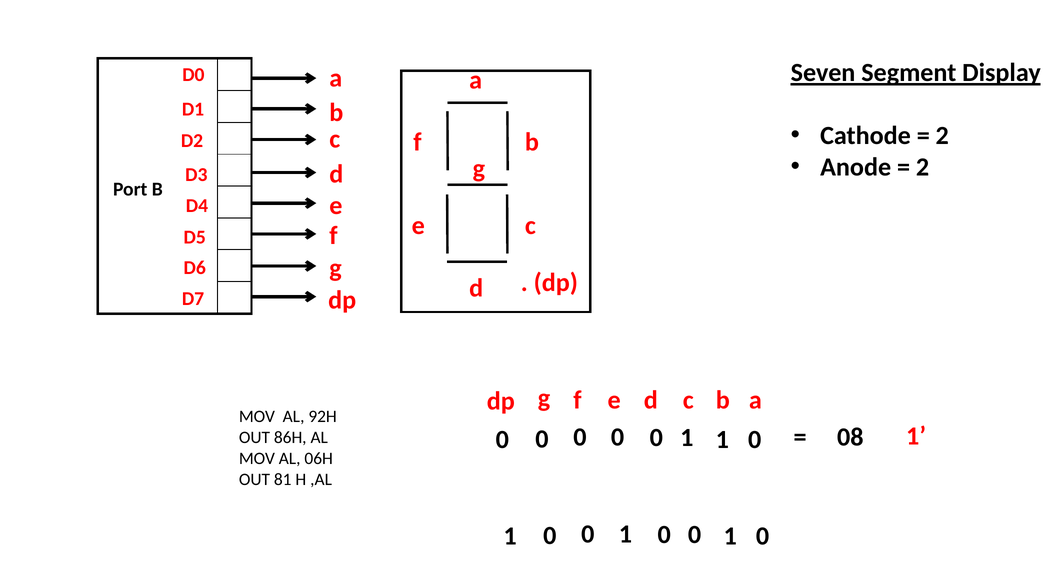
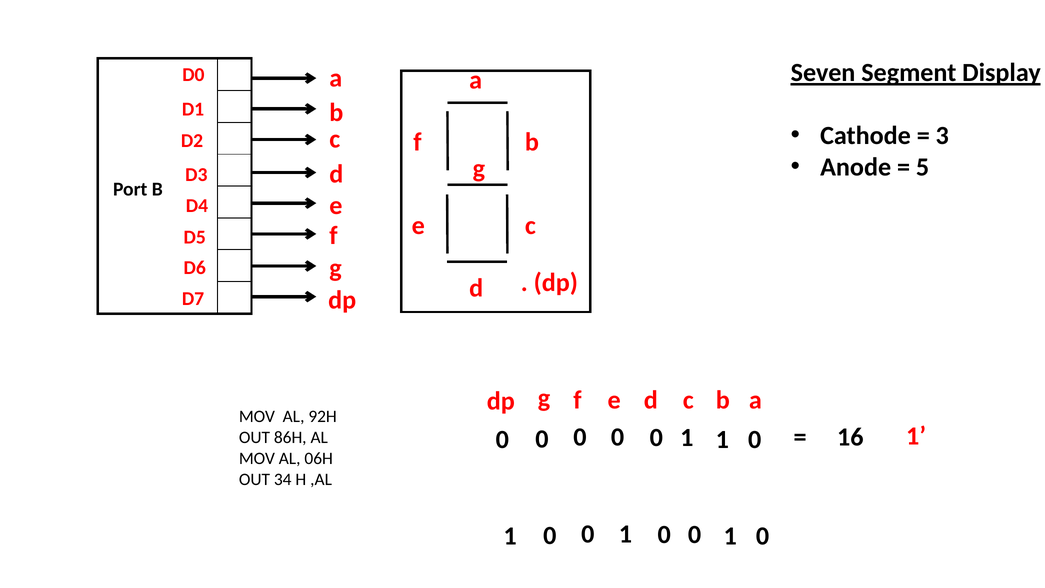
2 at (942, 136): 2 -> 3
2 at (923, 167): 2 -> 5
08: 08 -> 16
81: 81 -> 34
